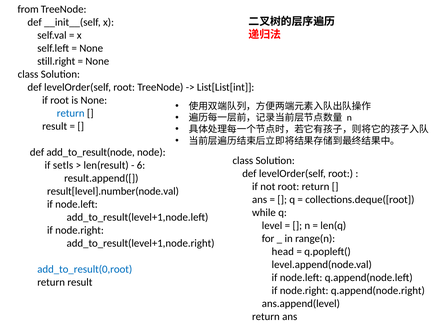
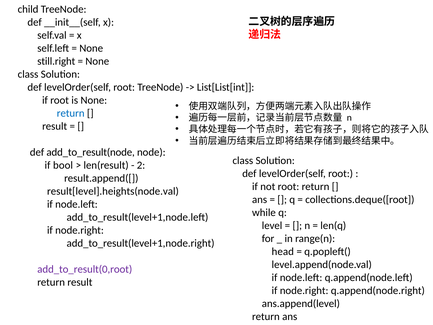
from: from -> child
setls: setls -> bool
6: 6 -> 2
result[level].number(node.val: result[level].number(node.val -> result[level].heights(node.val
add_to_result(0,root colour: blue -> purple
